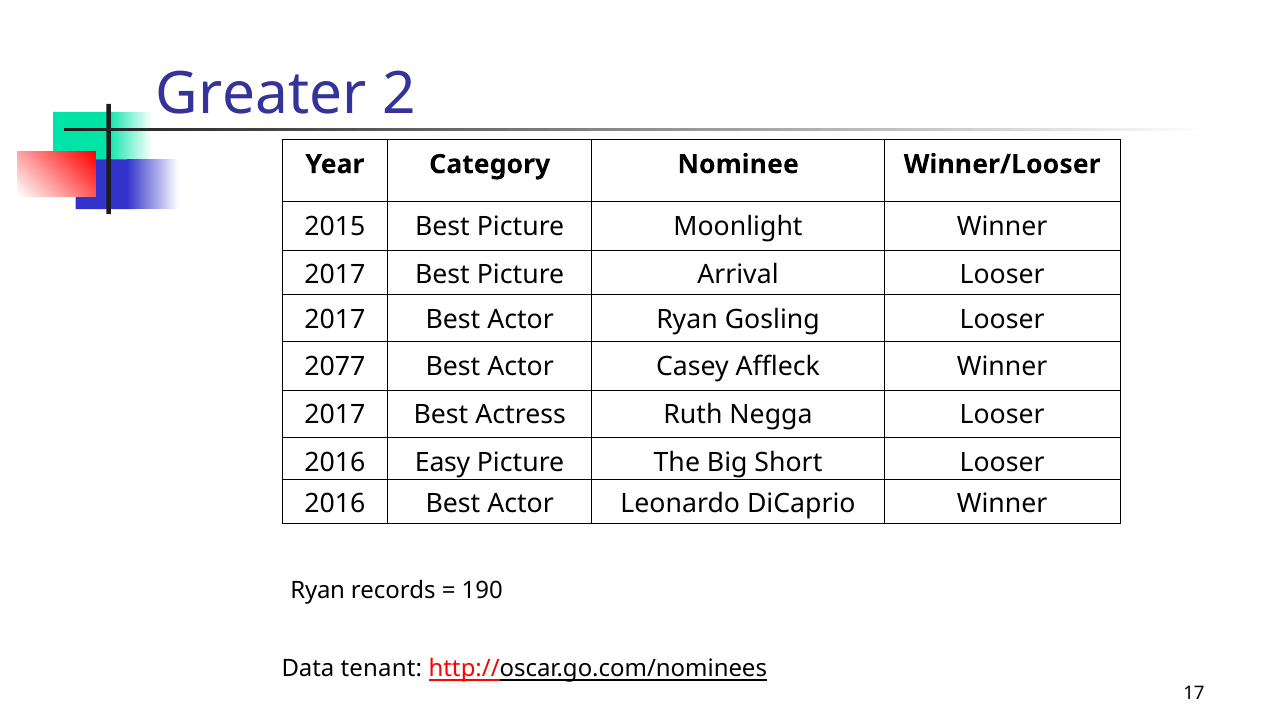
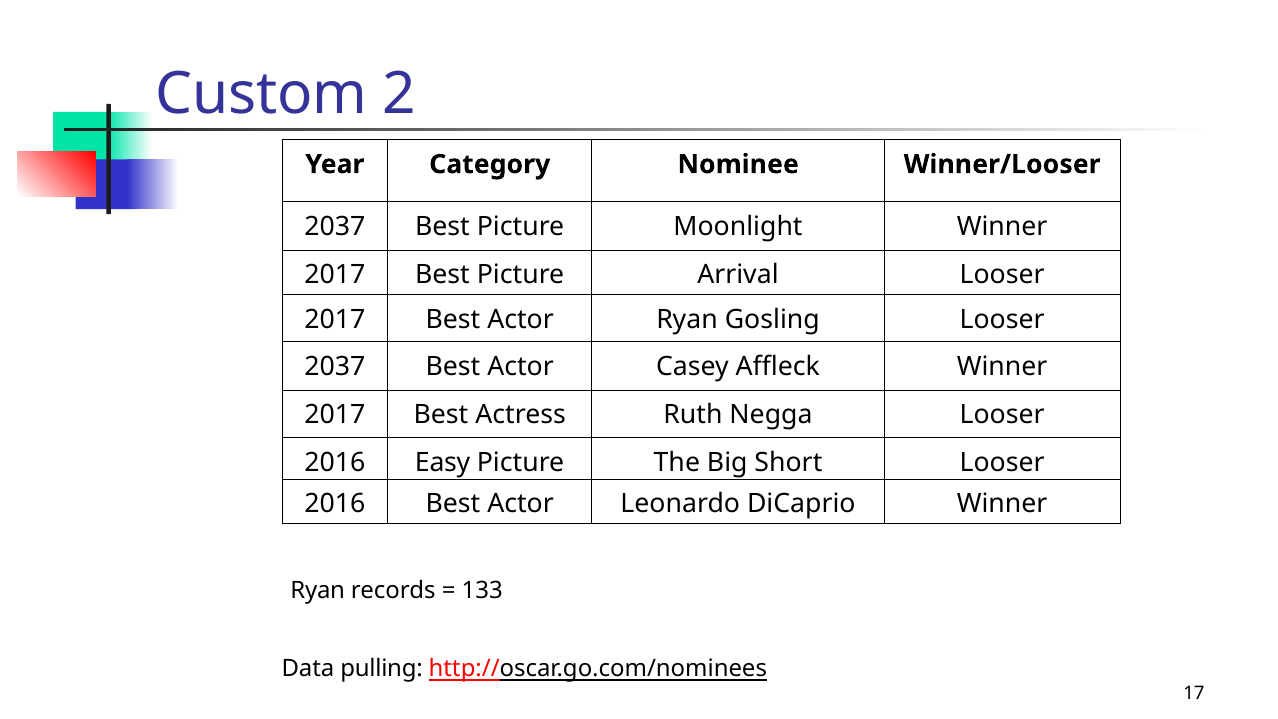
Greater: Greater -> Custom
2015 at (335, 226): 2015 -> 2037
2077 at (335, 366): 2077 -> 2037
190: 190 -> 133
tenant: tenant -> pulling
